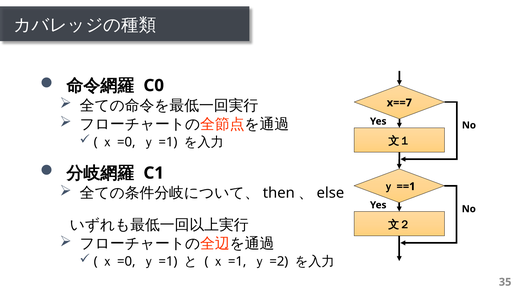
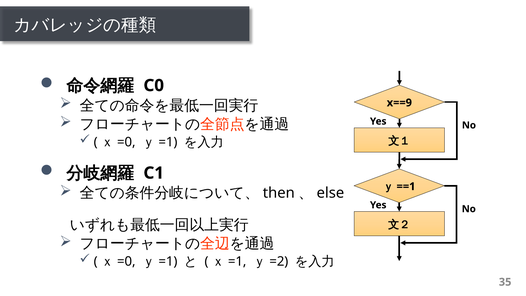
x==7: x==7 -> x==9
